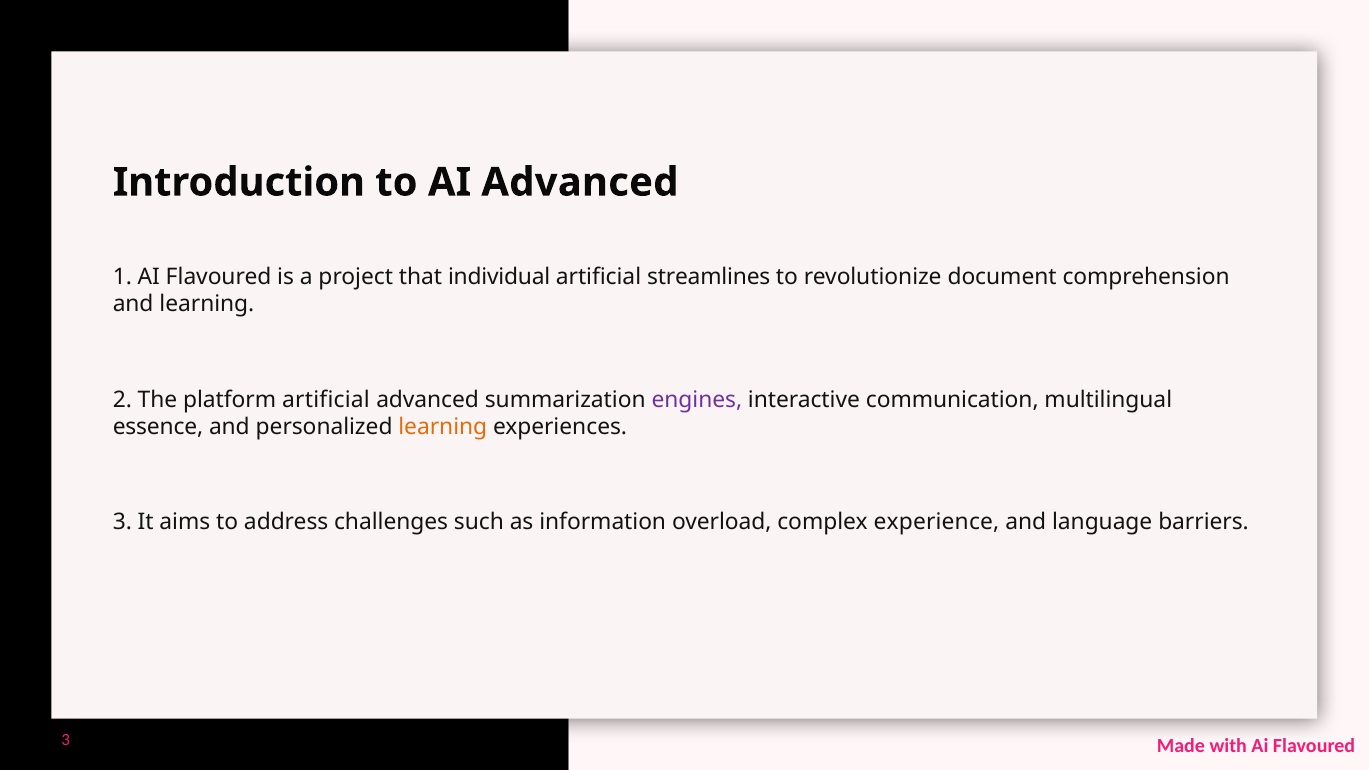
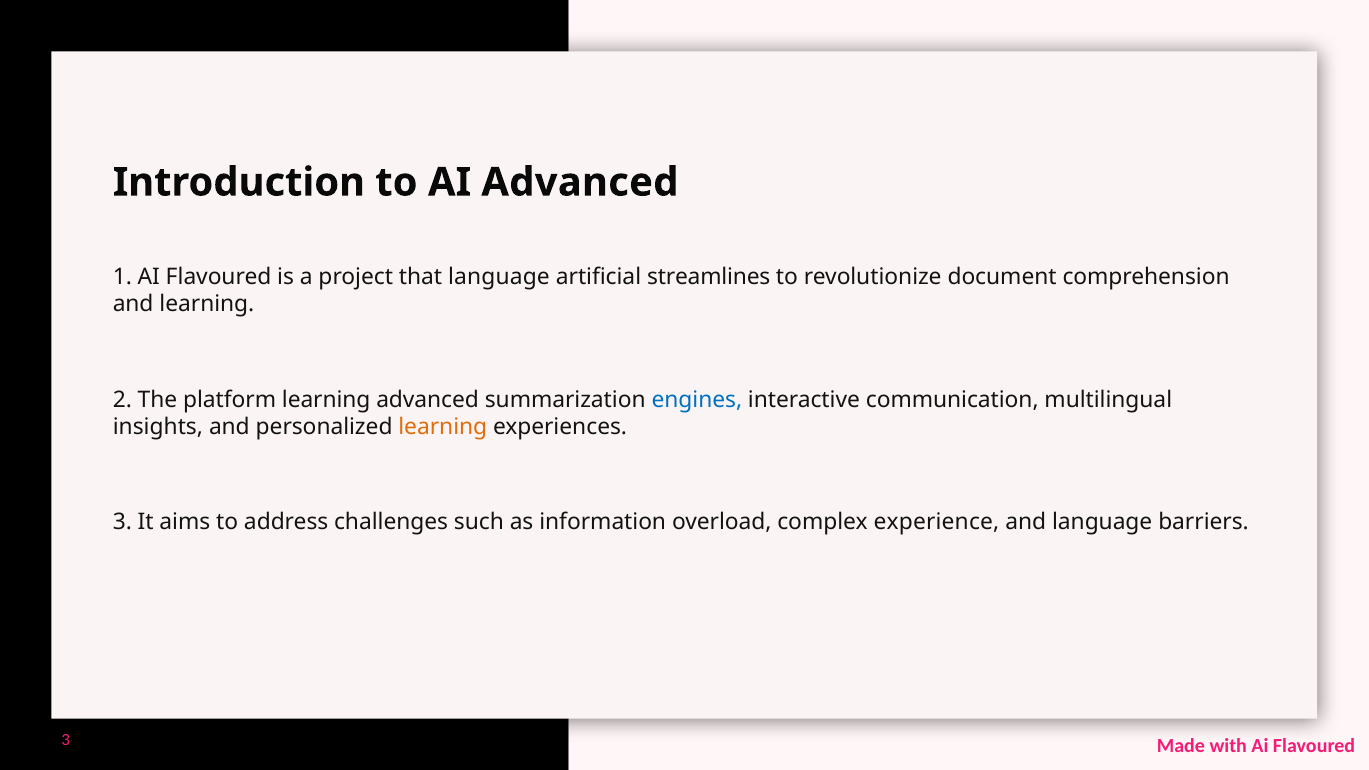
that individual: individual -> language
platform artificial: artificial -> learning
engines colour: purple -> blue
essence: essence -> insights
